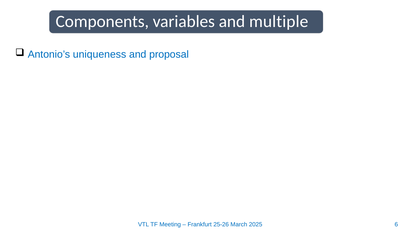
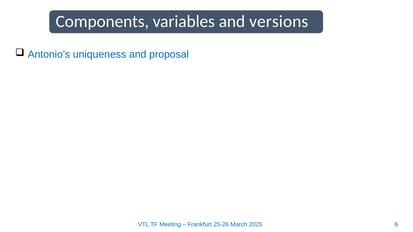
multiple: multiple -> versions
